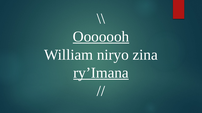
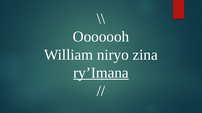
Ooooooh underline: present -> none
